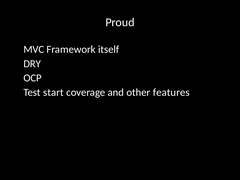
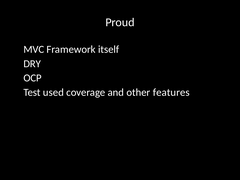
start: start -> used
